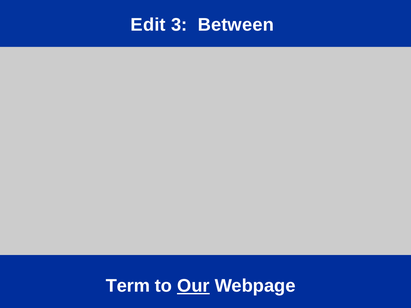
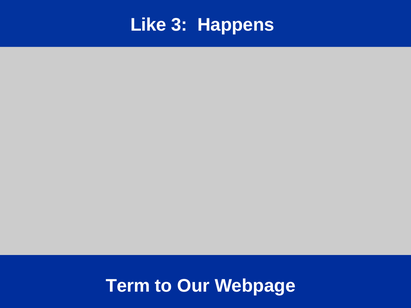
Edit: Edit -> Like
Between: Between -> Happens
Our underline: present -> none
